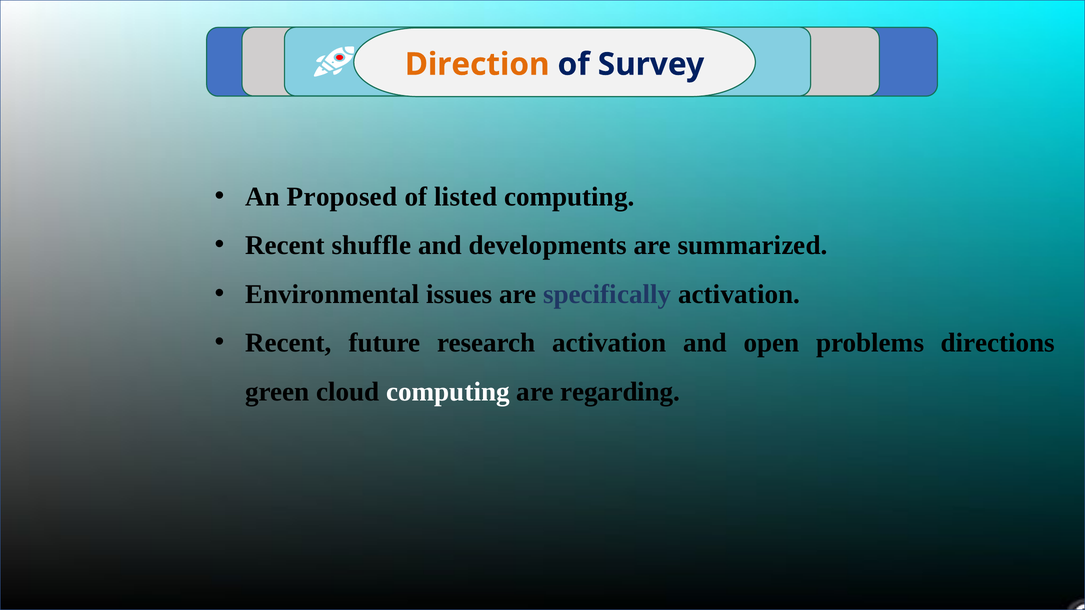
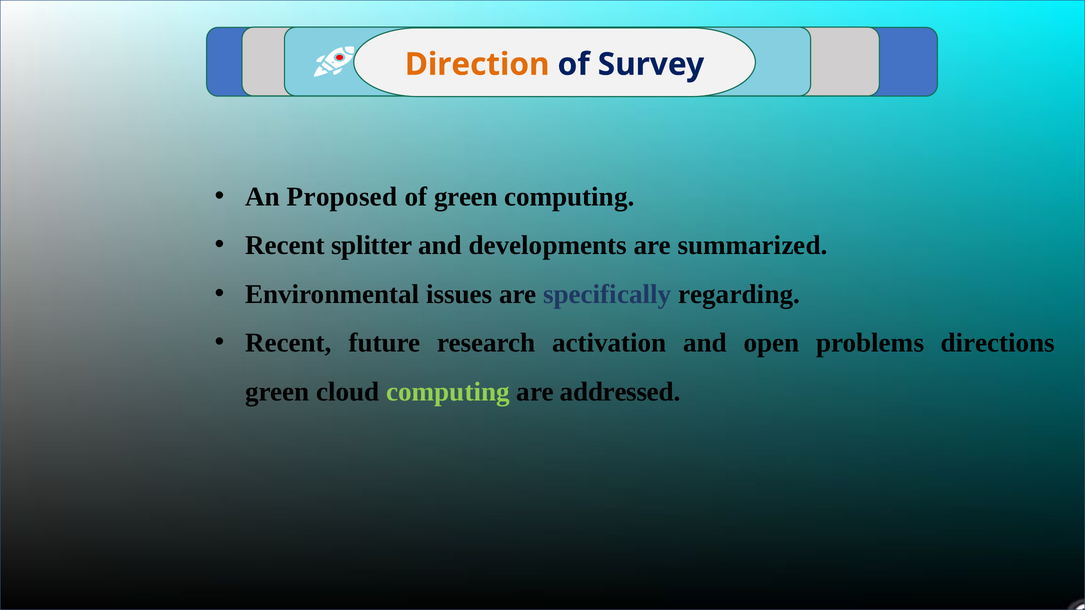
of listed: listed -> green
shuffle: shuffle -> splitter
specifically activation: activation -> regarding
computing at (448, 392) colour: white -> light green
regarding: regarding -> addressed
